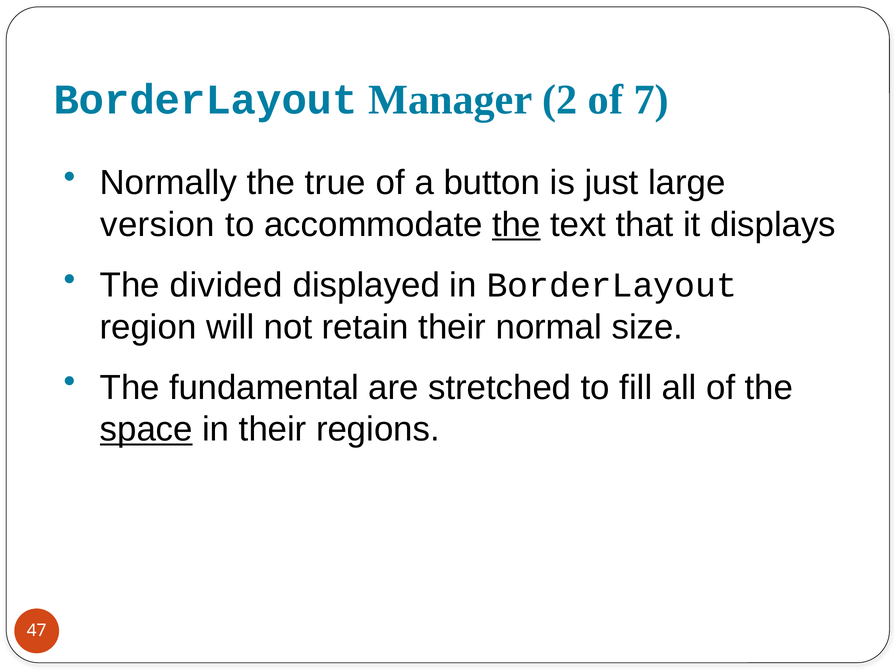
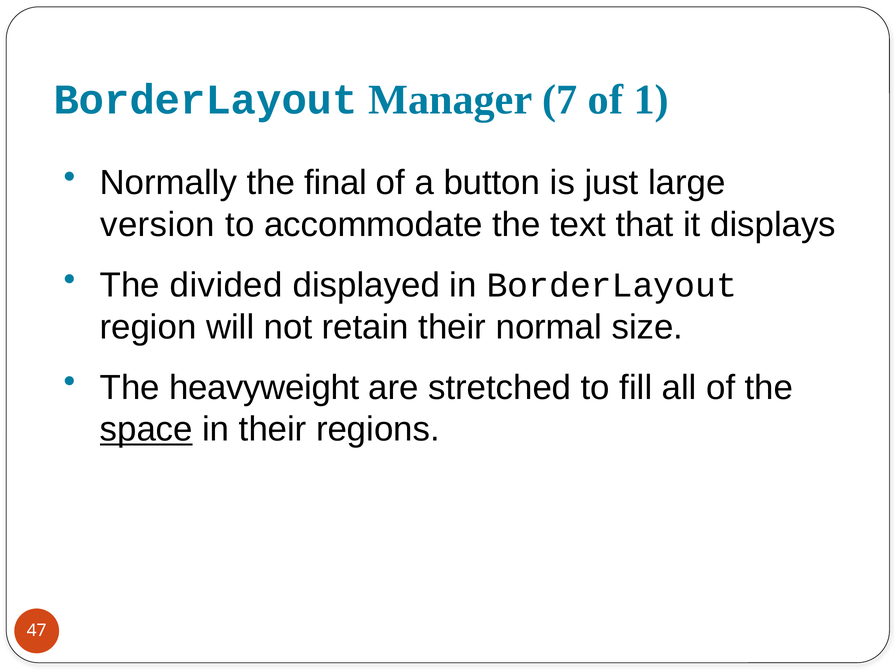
2: 2 -> 7
7: 7 -> 1
true: true -> final
the at (516, 225) underline: present -> none
fundamental: fundamental -> heavyweight
